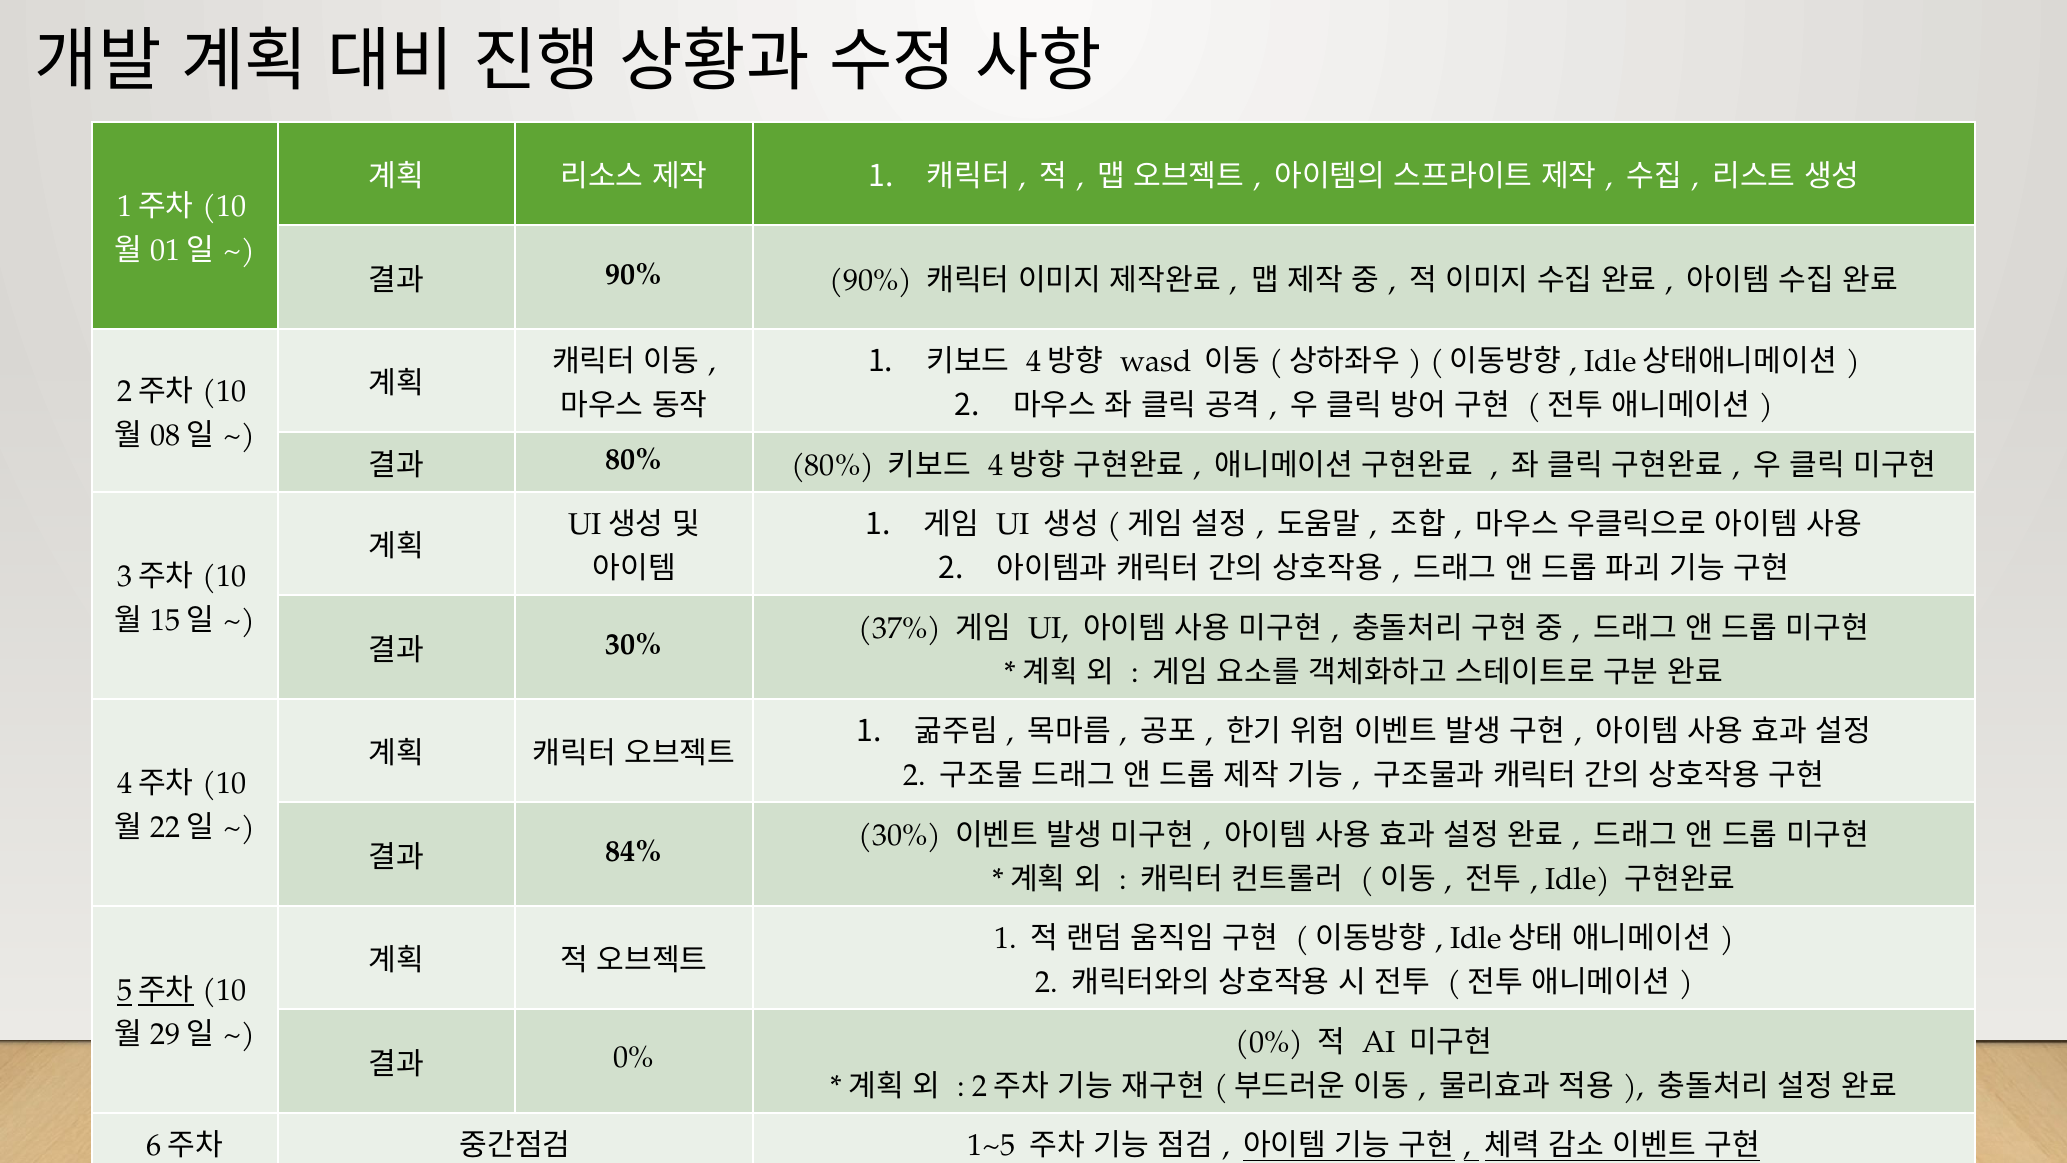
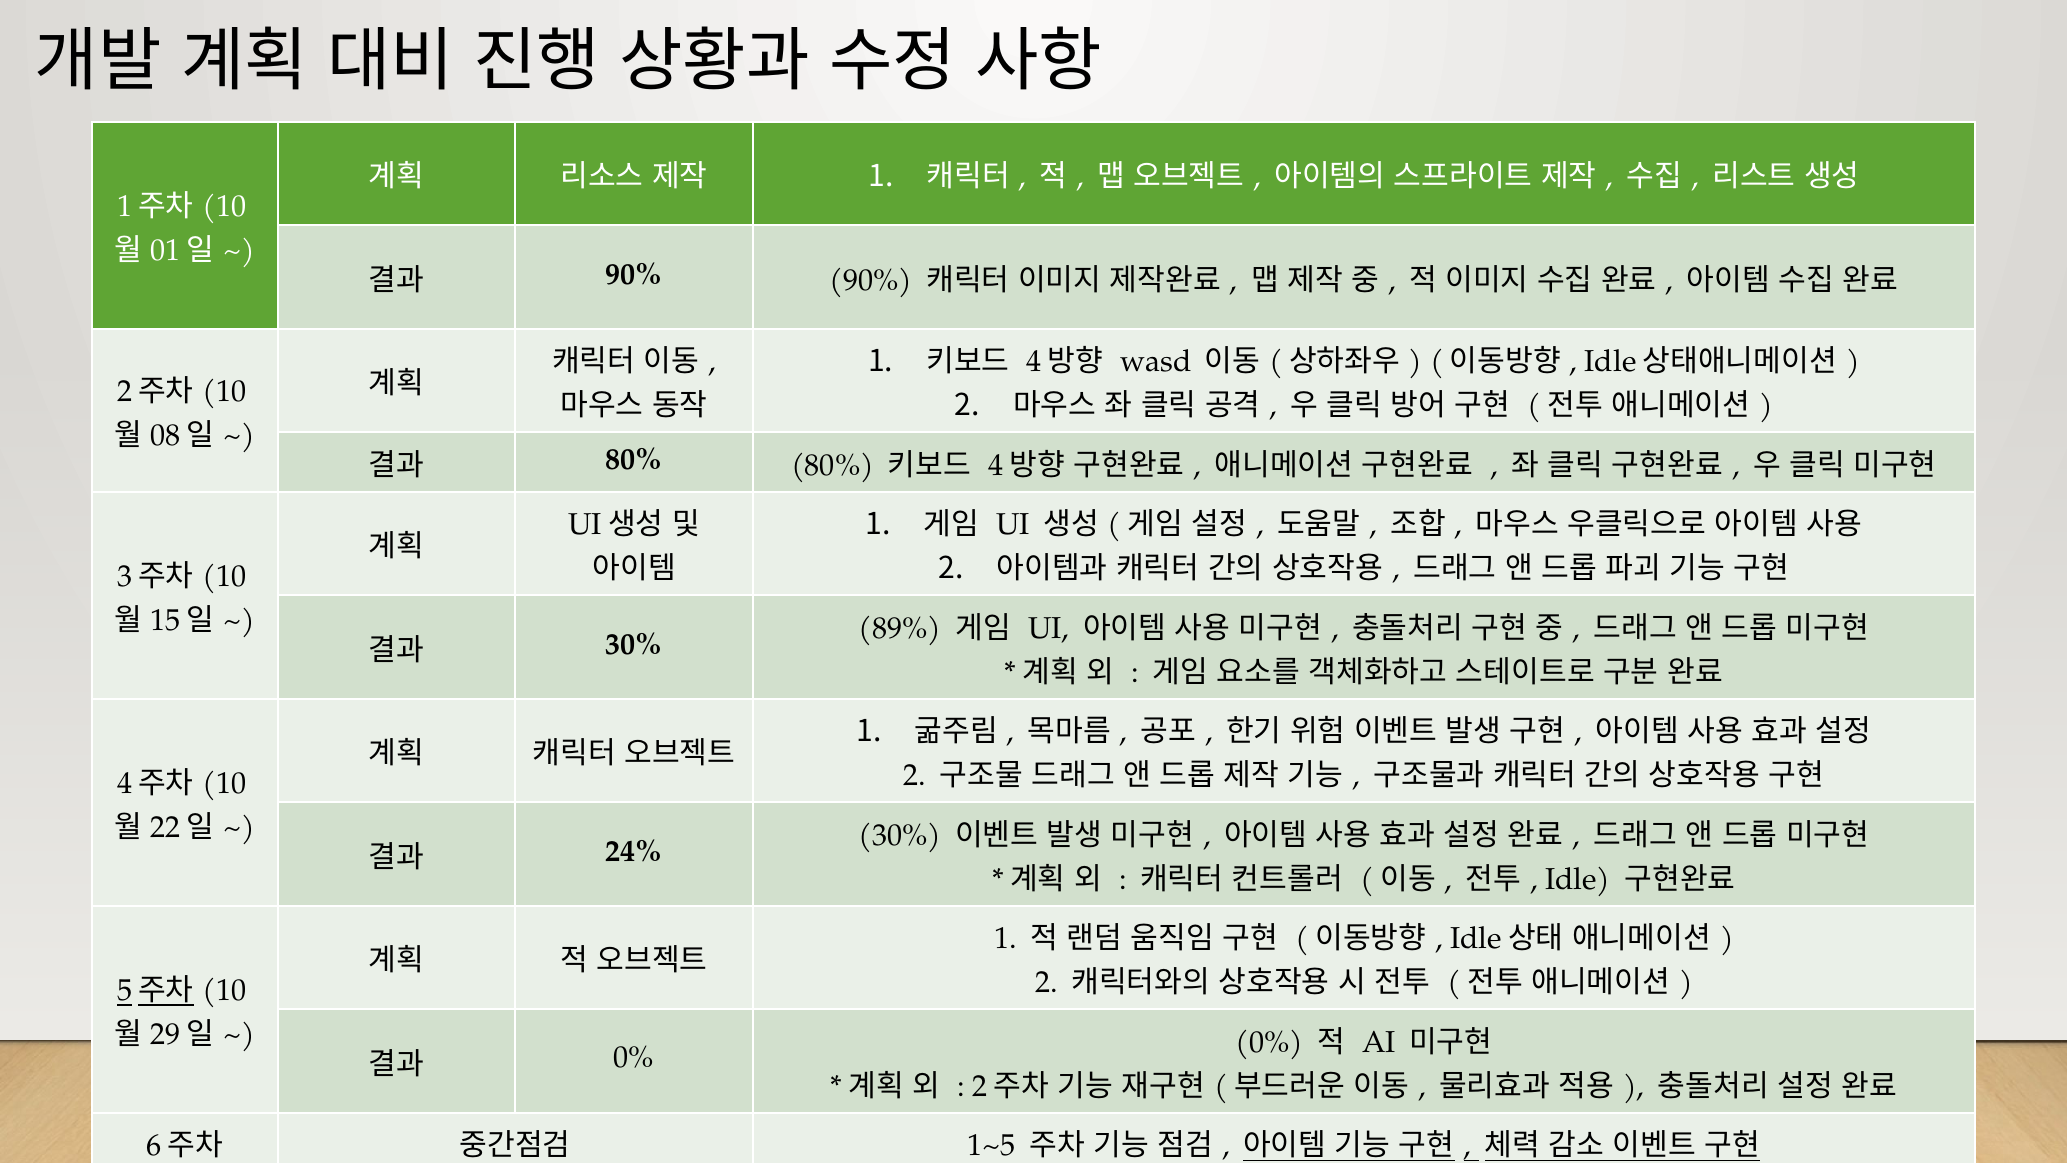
37%: 37% -> 89%
84%: 84% -> 24%
